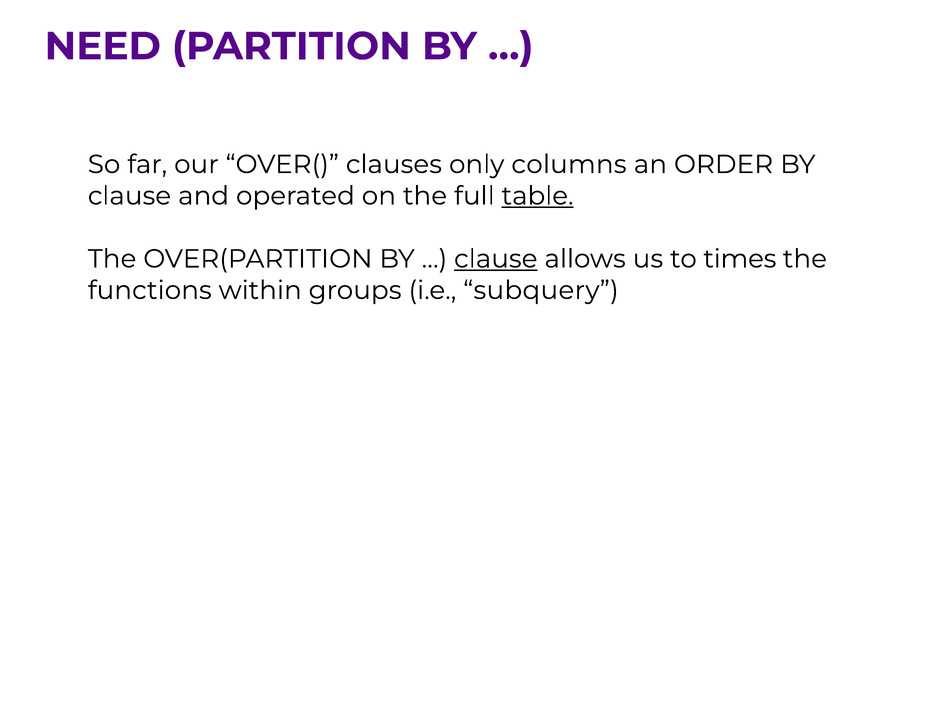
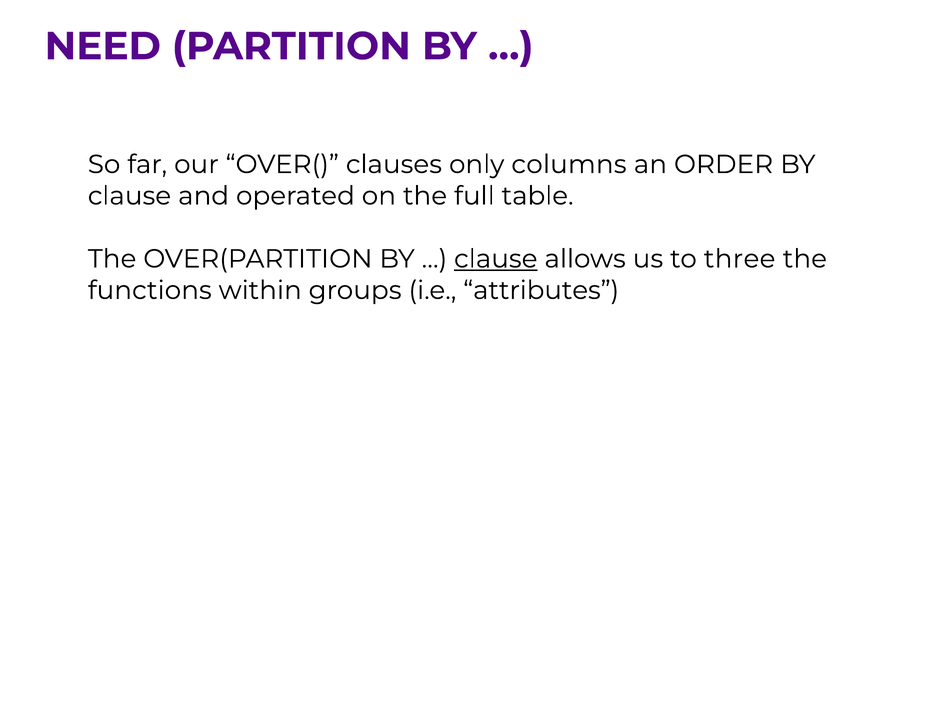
table underline: present -> none
times: times -> three
subquery: subquery -> attributes
